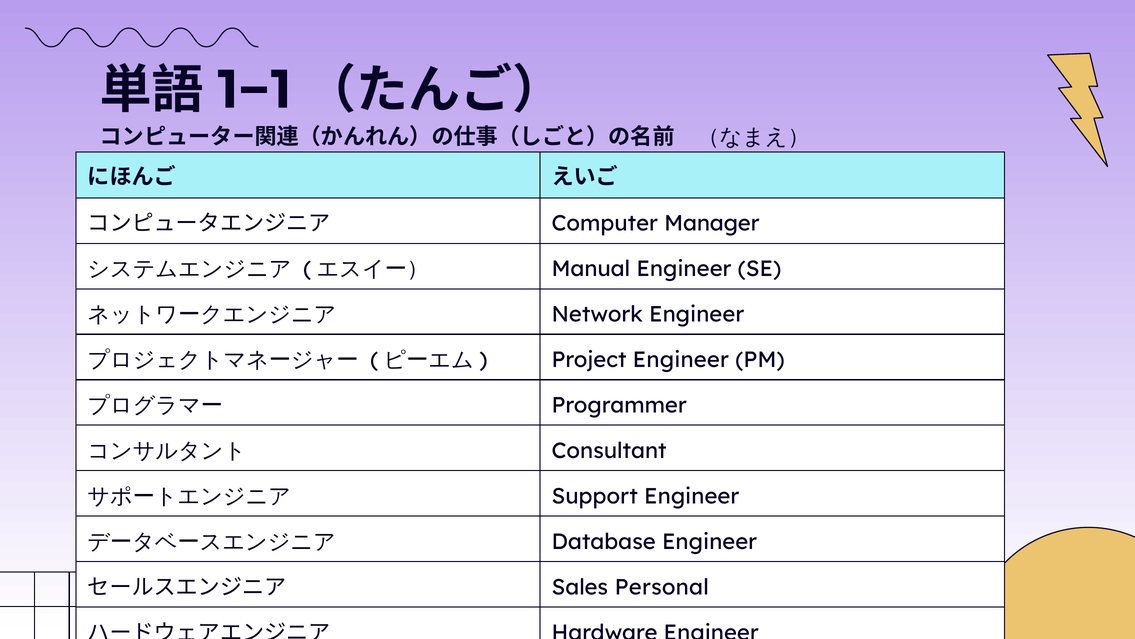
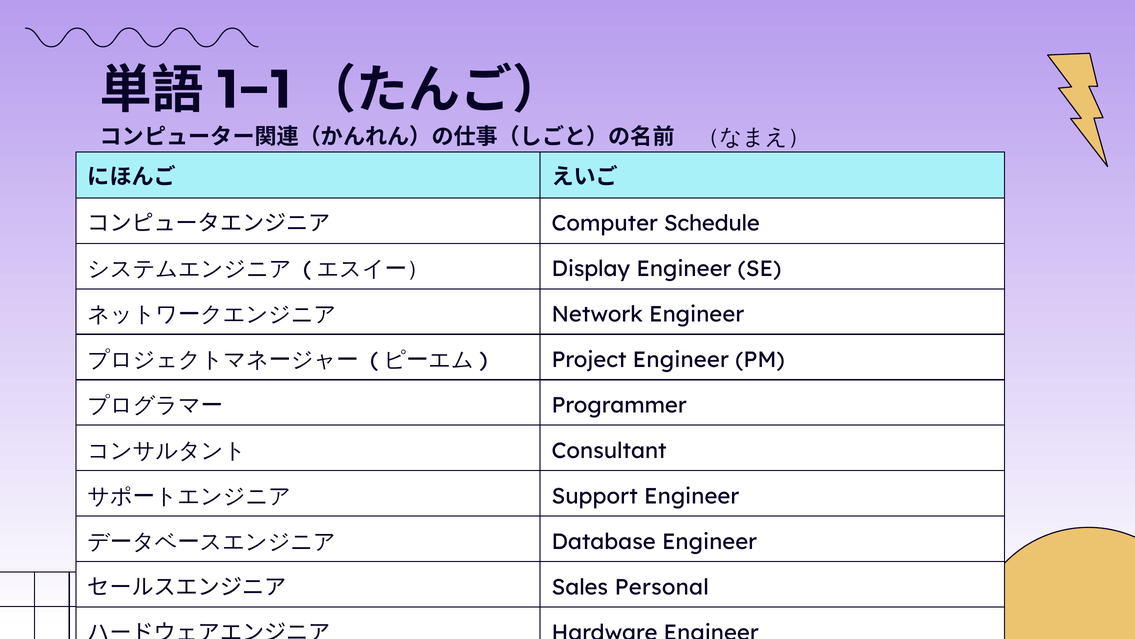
Manager: Manager -> Schedule
Manual: Manual -> Display
